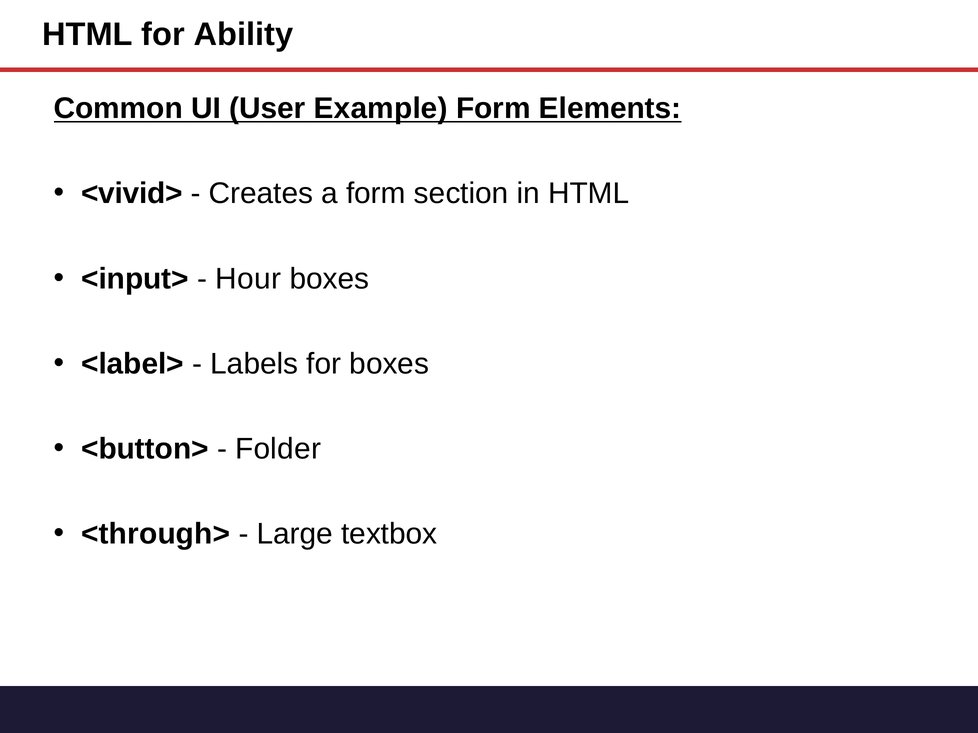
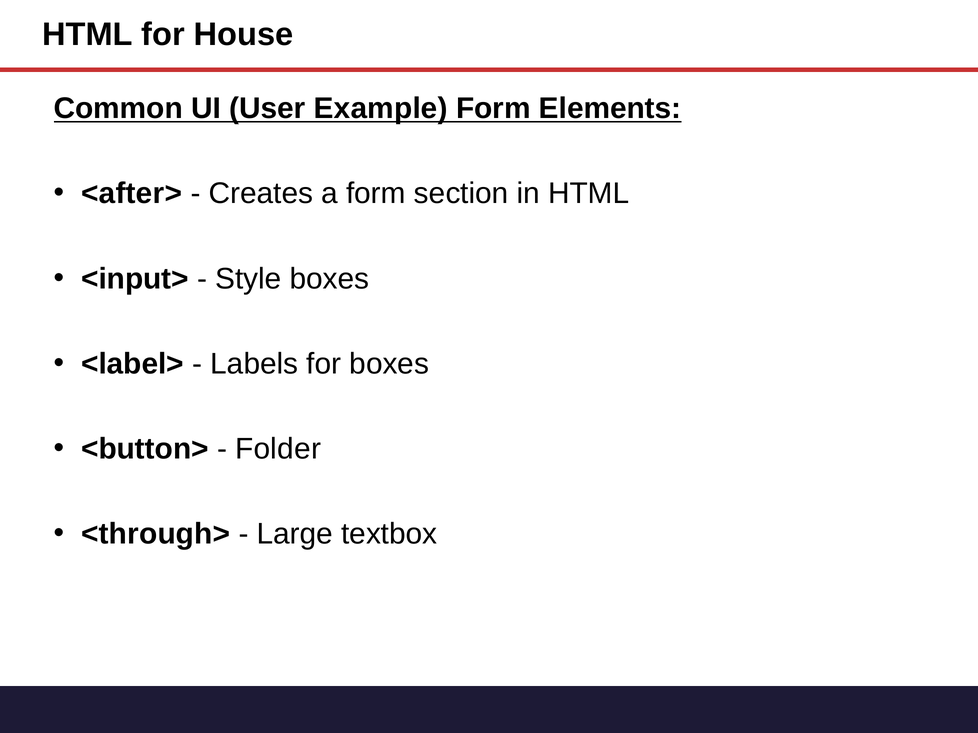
Ability: Ability -> House
<vivid>: <vivid> -> <after>
Hour: Hour -> Style
